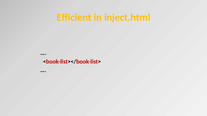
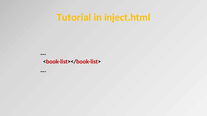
Efficient: Efficient -> Tutorial
